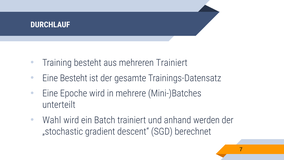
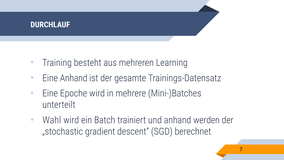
mehreren Trainiert: Trainiert -> Learning
Eine Besteht: Besteht -> Anhand
